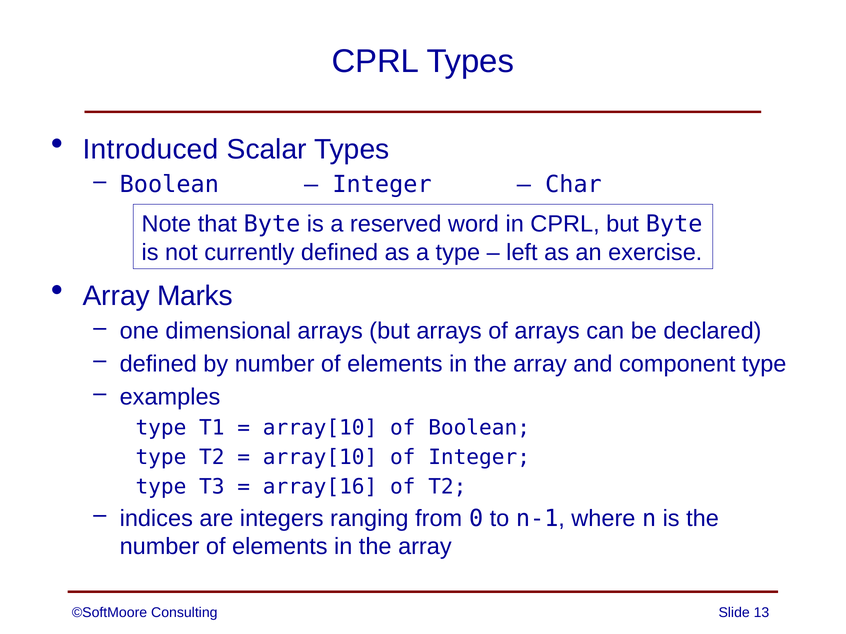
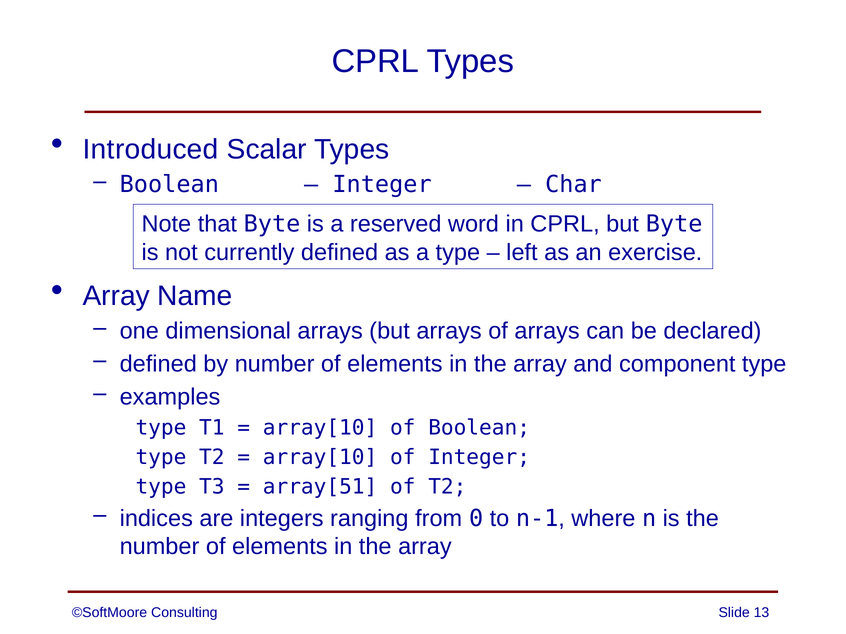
Marks: Marks -> Name
array[16: array[16 -> array[51
